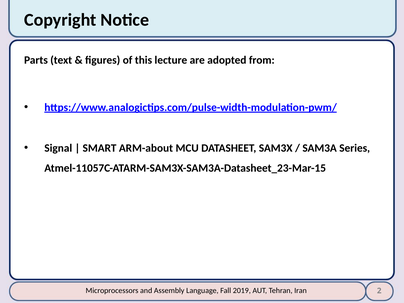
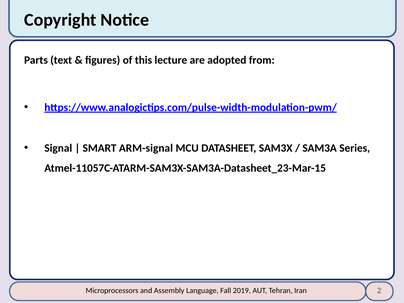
ARM-about: ARM-about -> ARM-signal
